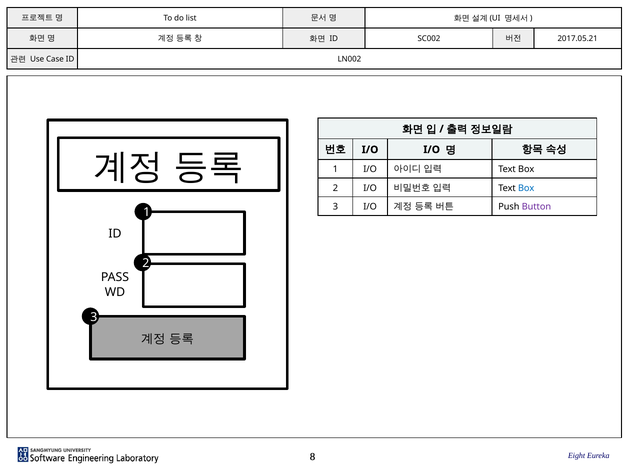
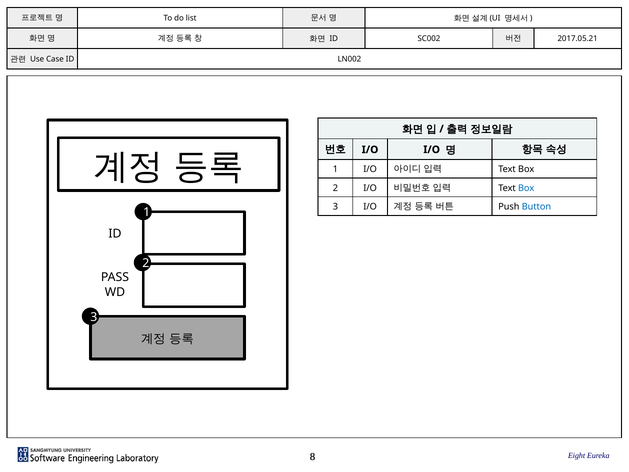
Button colour: purple -> blue
